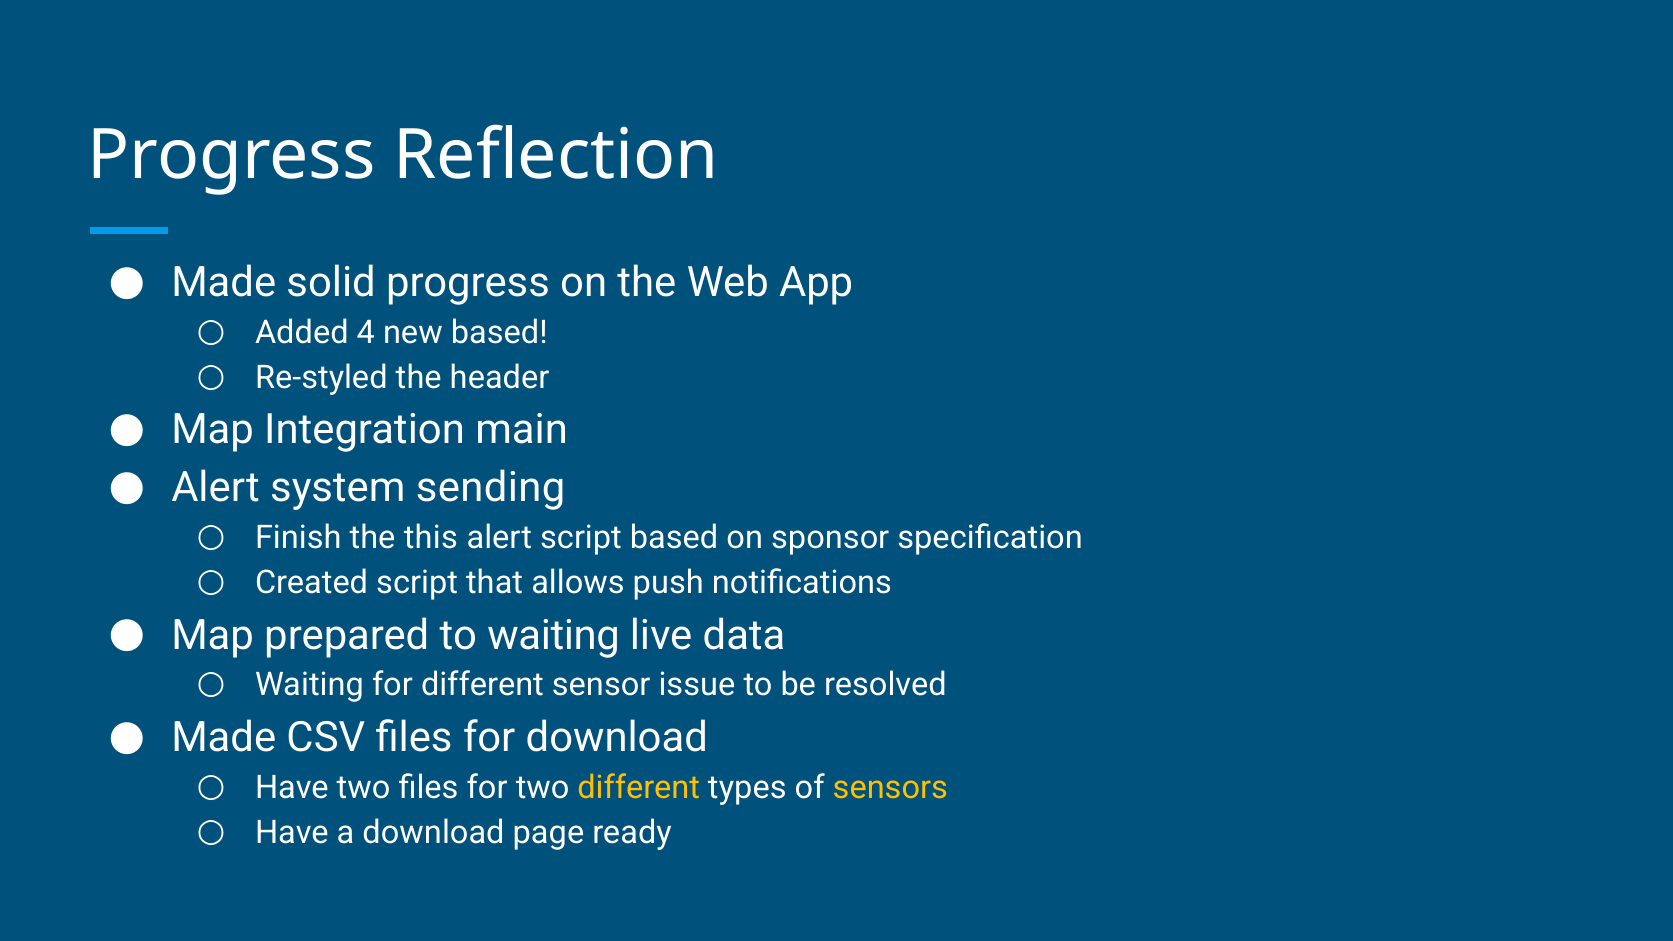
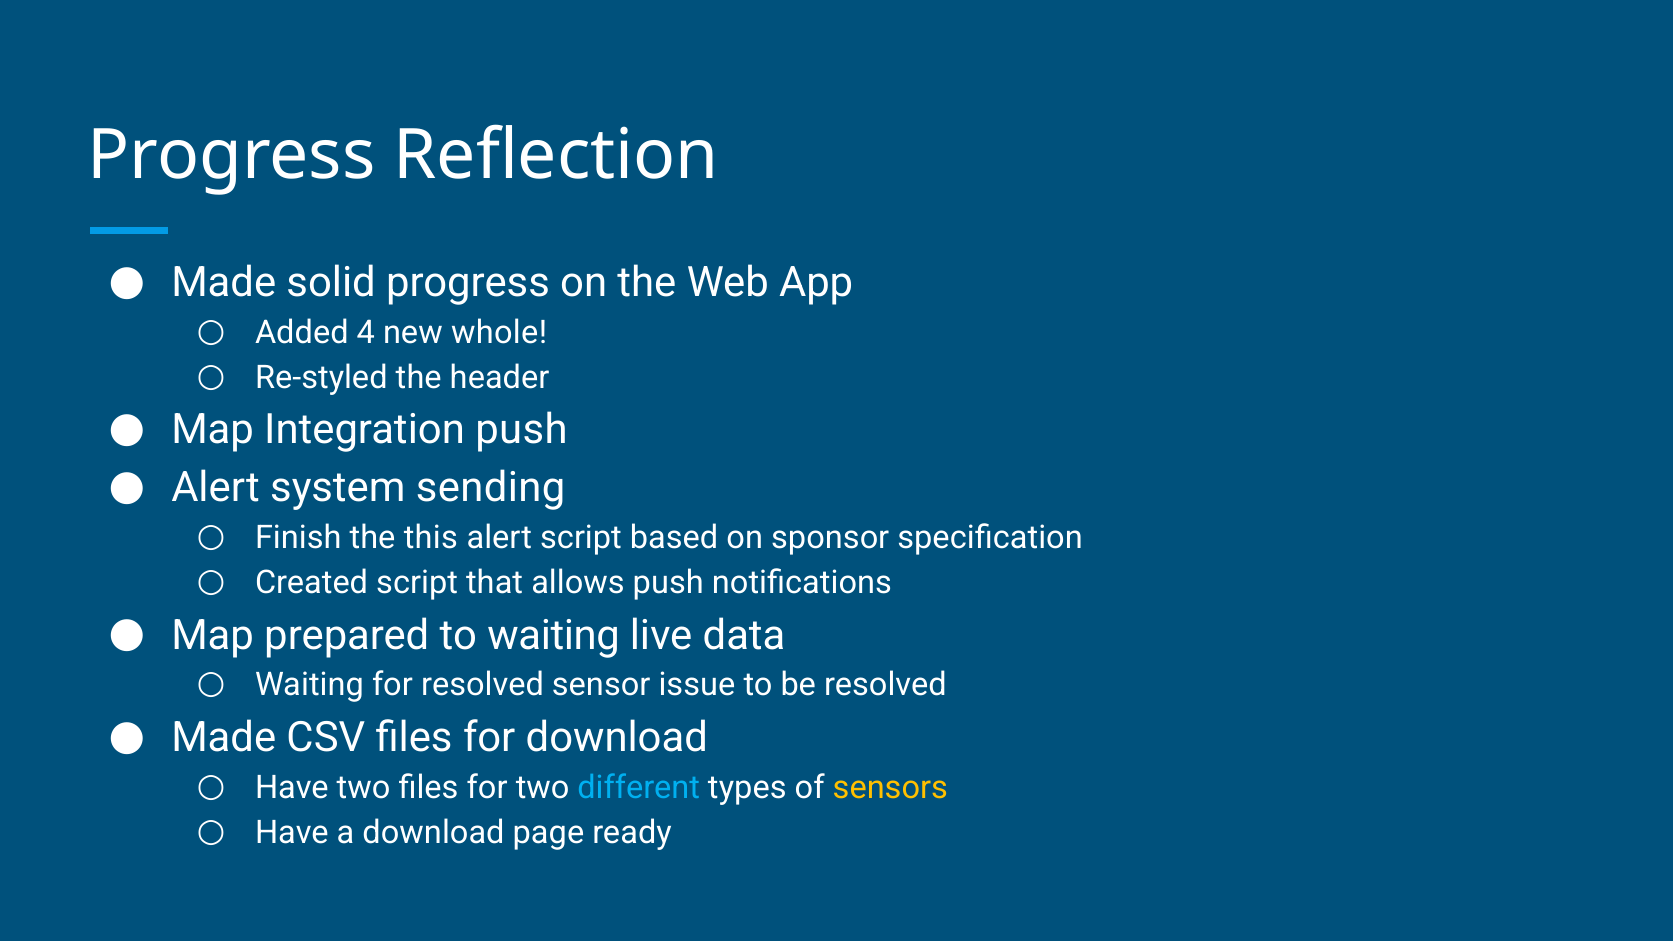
new based: based -> whole
Integration main: main -> push
for different: different -> resolved
different at (639, 788) colour: yellow -> light blue
